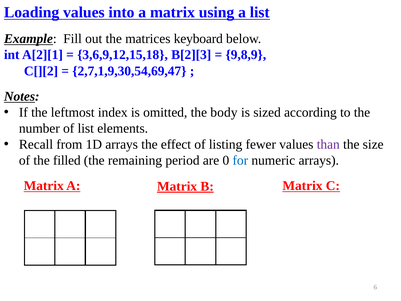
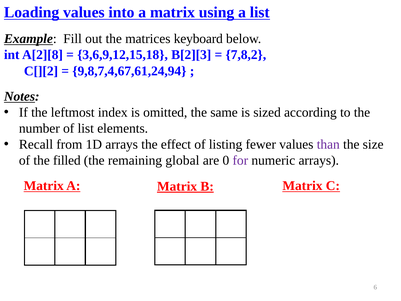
A[2][1: A[2][1 -> A[2][8
9,8,9: 9,8,9 -> 7,8,2
2,7,1,9,30,54,69,47: 2,7,1,9,30,54,69,47 -> 9,8,7,4,67,61,24,94
body: body -> same
period: period -> global
for colour: blue -> purple
